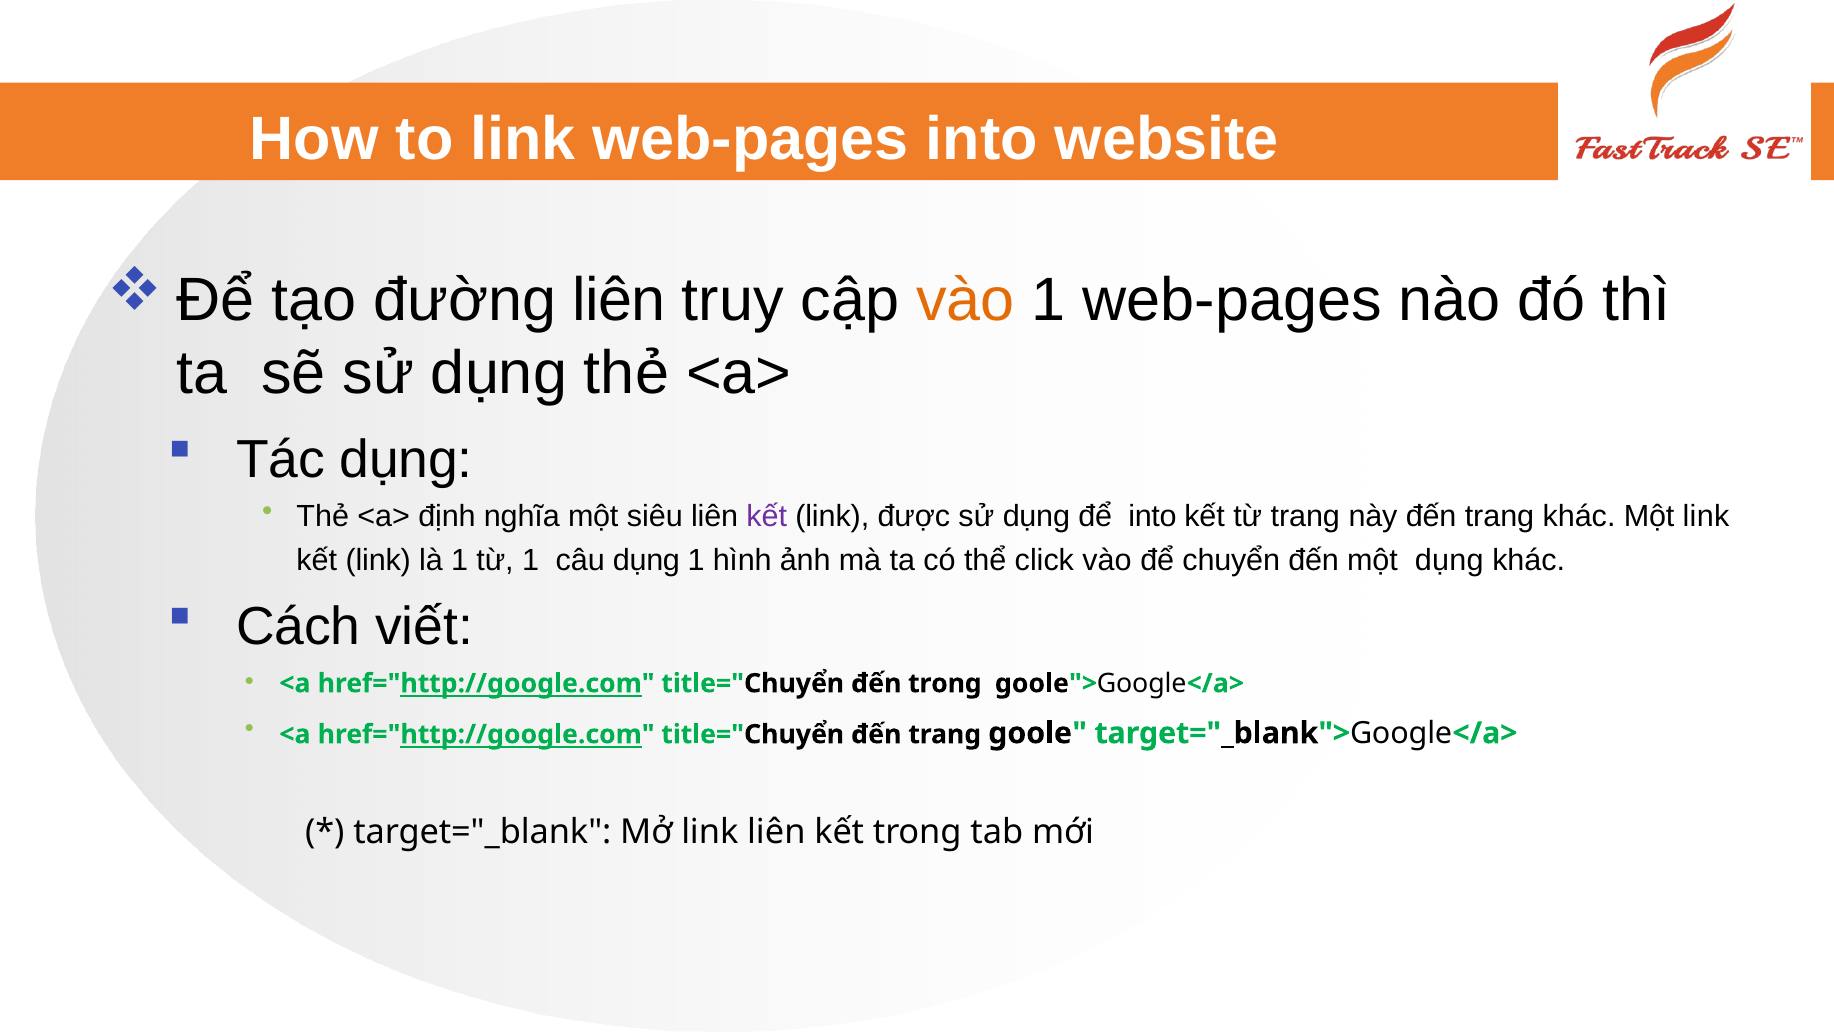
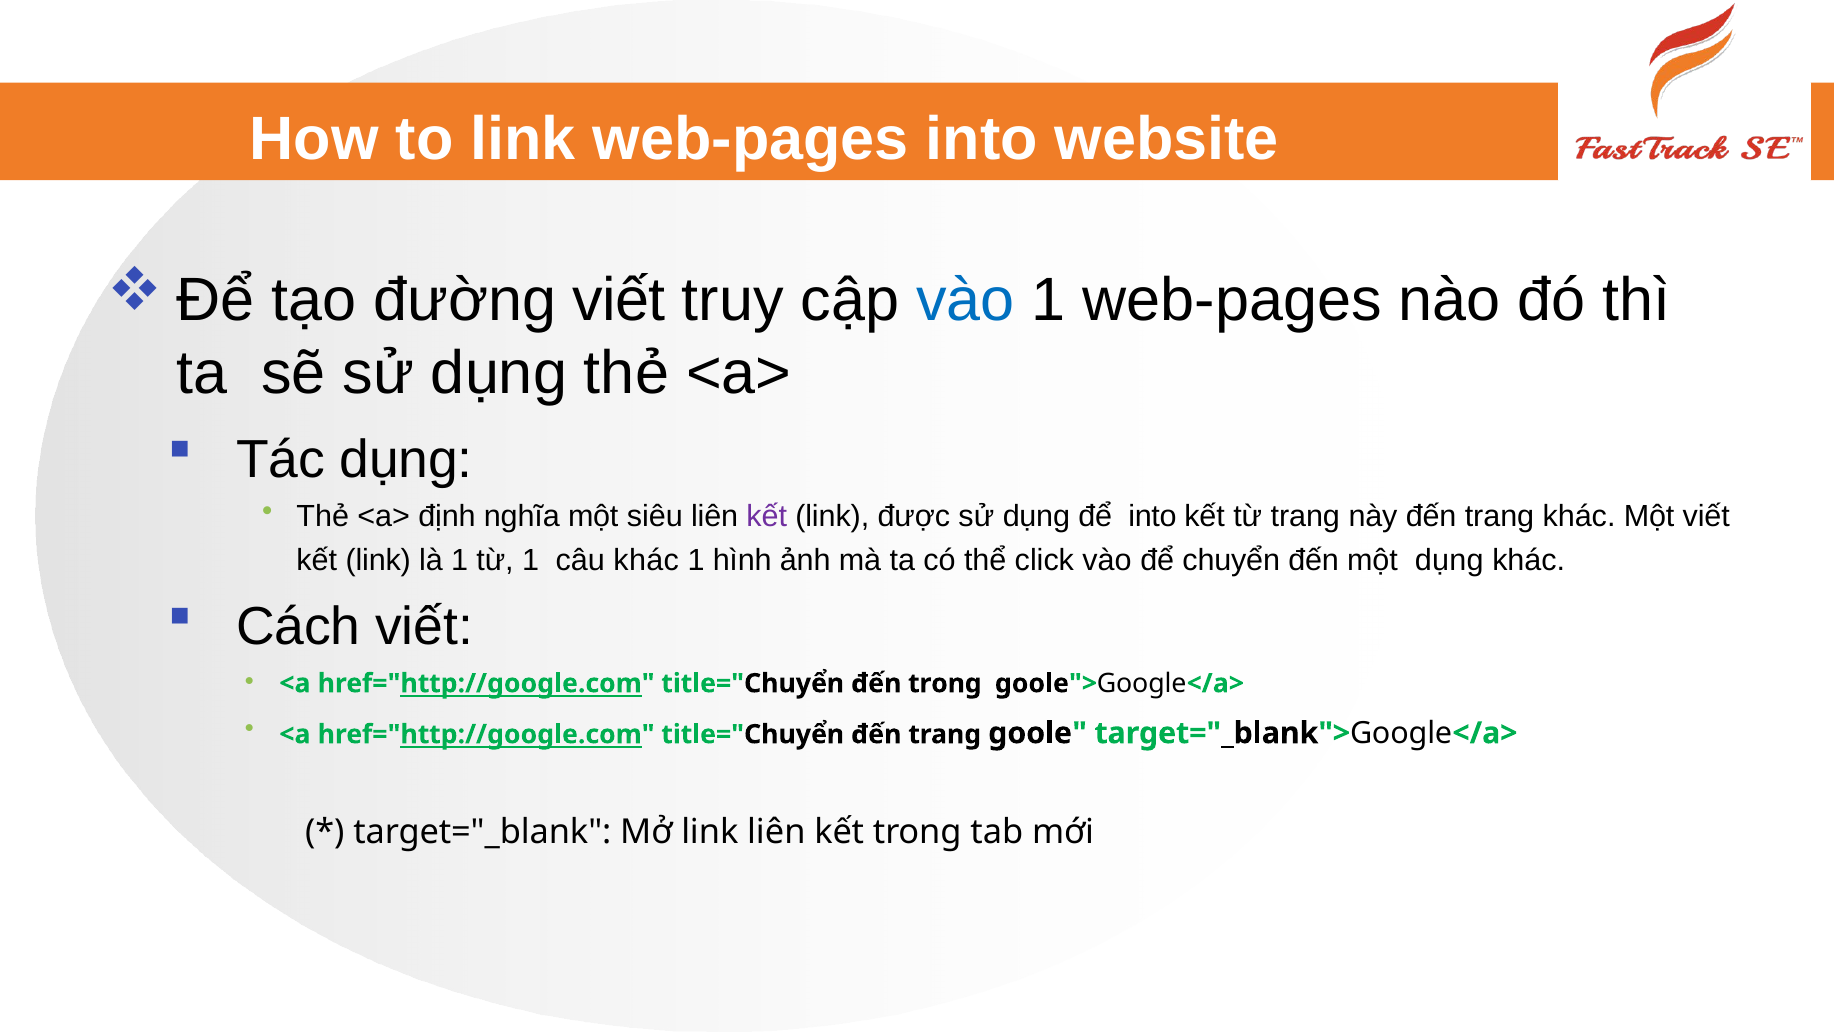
đường liên: liên -> viết
vào at (966, 300) colour: orange -> blue
Một link: link -> viết
câu dụng: dụng -> khác
